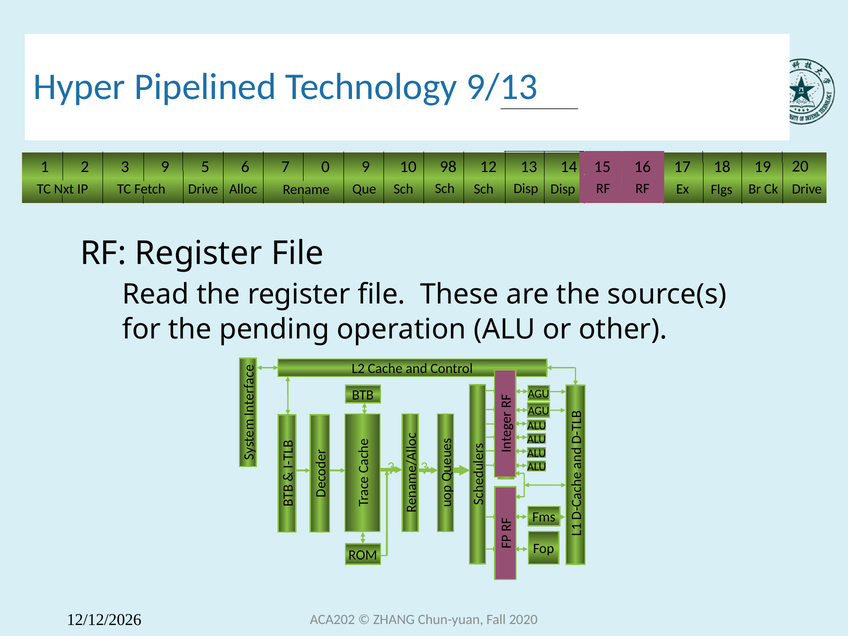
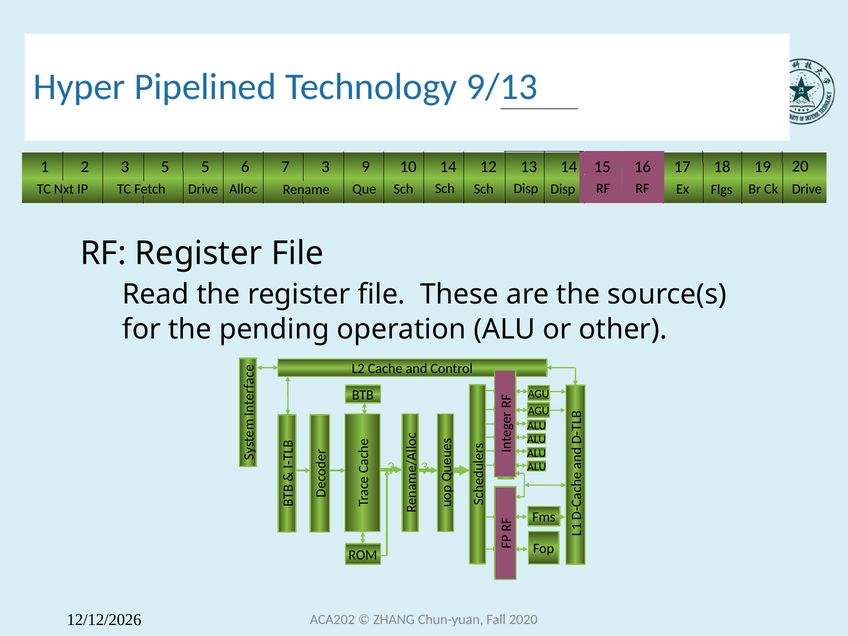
3 9: 9 -> 5
7 0: 0 -> 3
10 98: 98 -> 14
